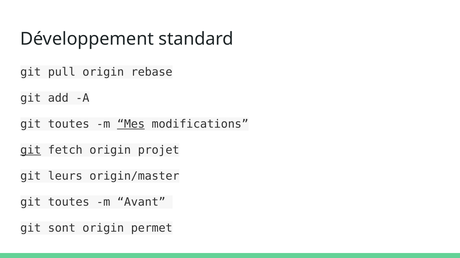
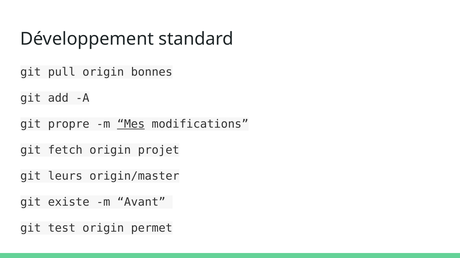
rebase: rebase -> bonnes
toutes at (69, 124): toutes -> propre
git at (31, 151) underline: present -> none
toutes at (69, 203): toutes -> existe
sont: sont -> test
